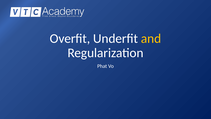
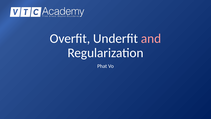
and colour: yellow -> pink
